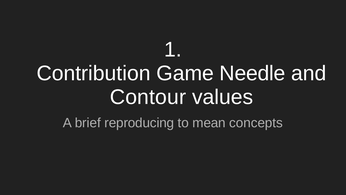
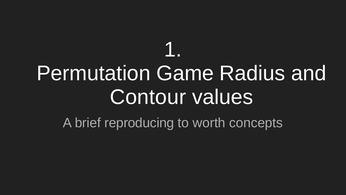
Contribution: Contribution -> Permutation
Needle: Needle -> Radius
mean: mean -> worth
